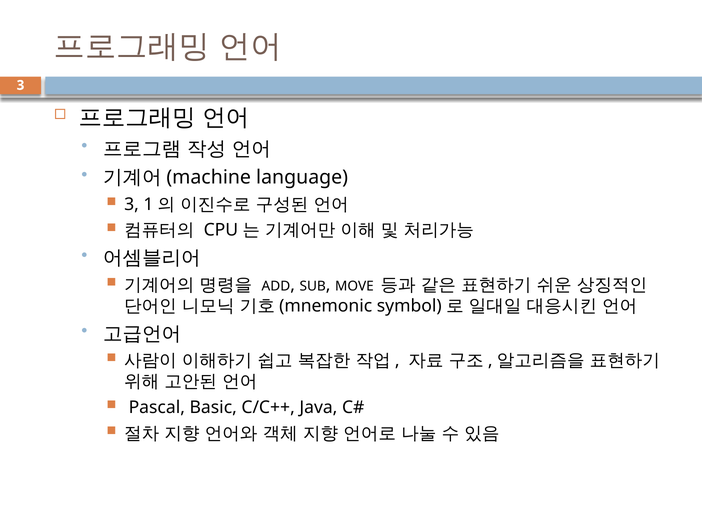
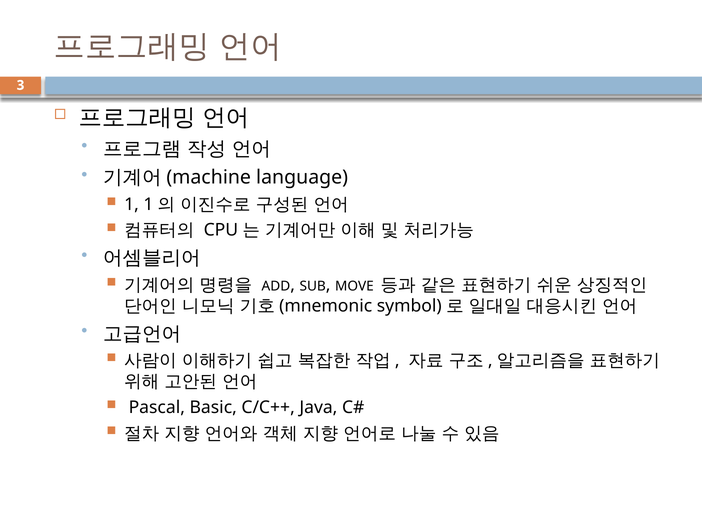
3 at (131, 204): 3 -> 1
